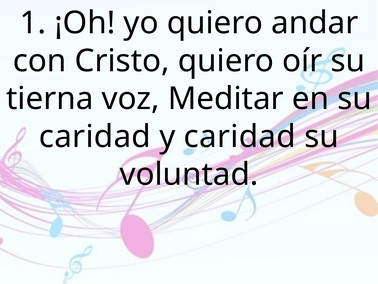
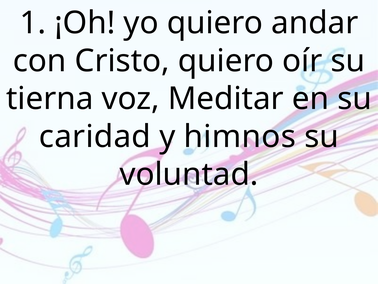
y caridad: caridad -> himnos
